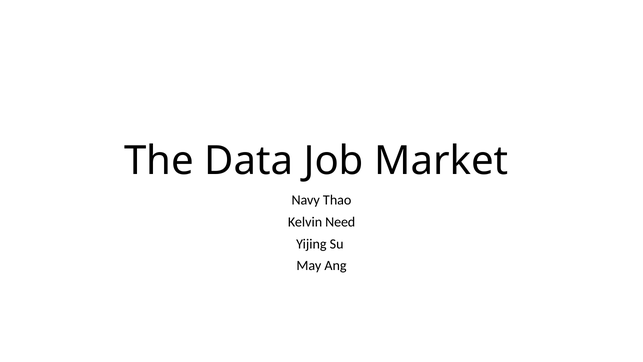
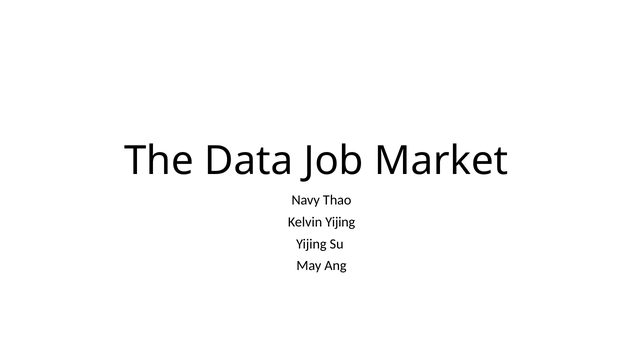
Kelvin Need: Need -> Yijing
